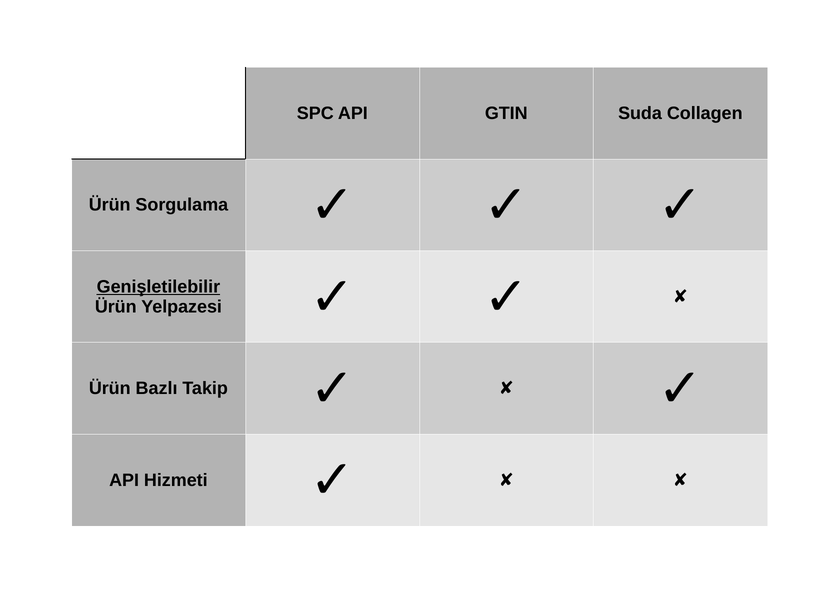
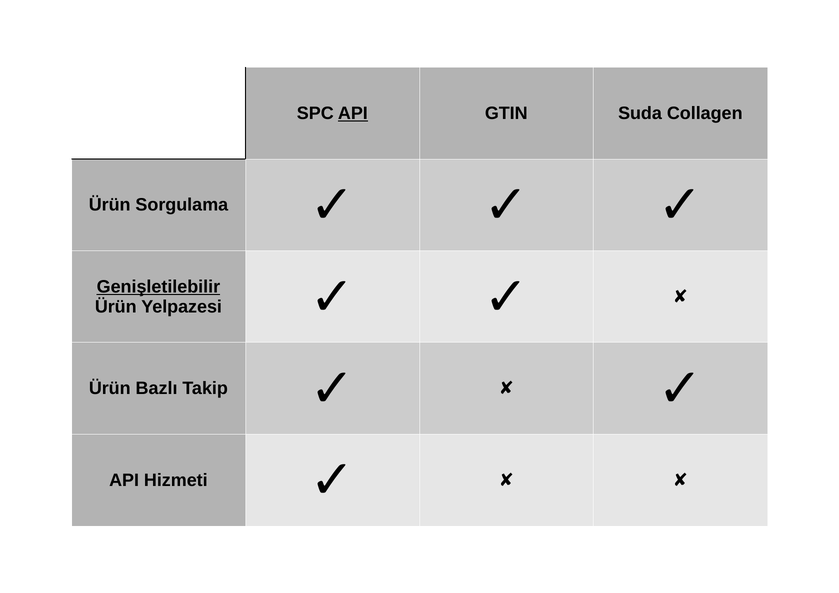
API at (353, 113) underline: none -> present
